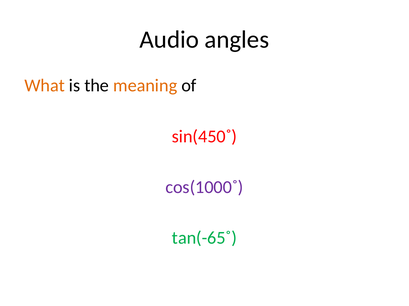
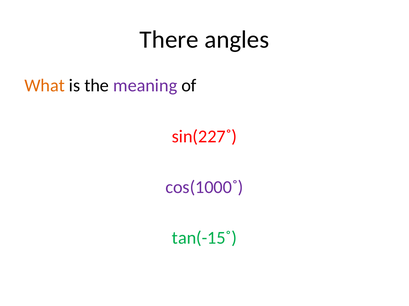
Audio: Audio -> There
meaning colour: orange -> purple
sin(450˚: sin(450˚ -> sin(227˚
tan(-65˚: tan(-65˚ -> tan(-15˚
